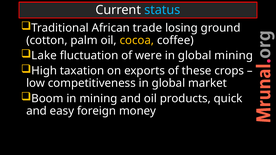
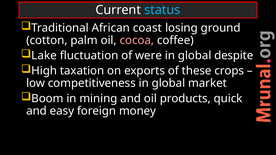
trade: trade -> coast
cocoa colour: yellow -> pink
global mining: mining -> despite
